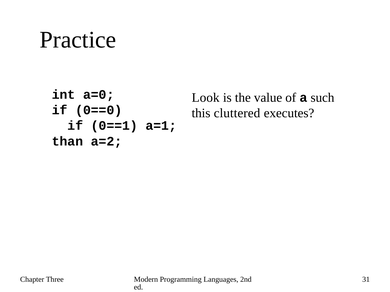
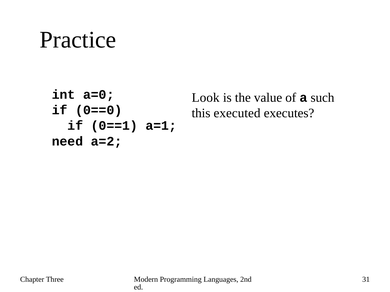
cluttered: cluttered -> executed
than: than -> need
